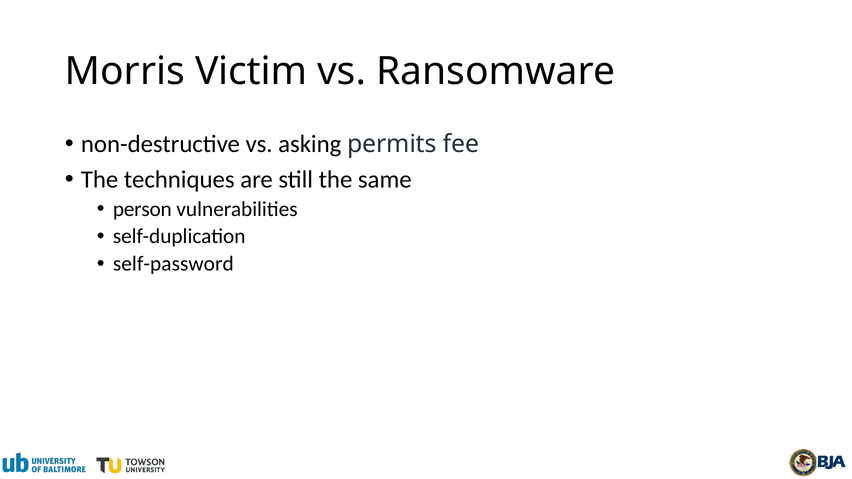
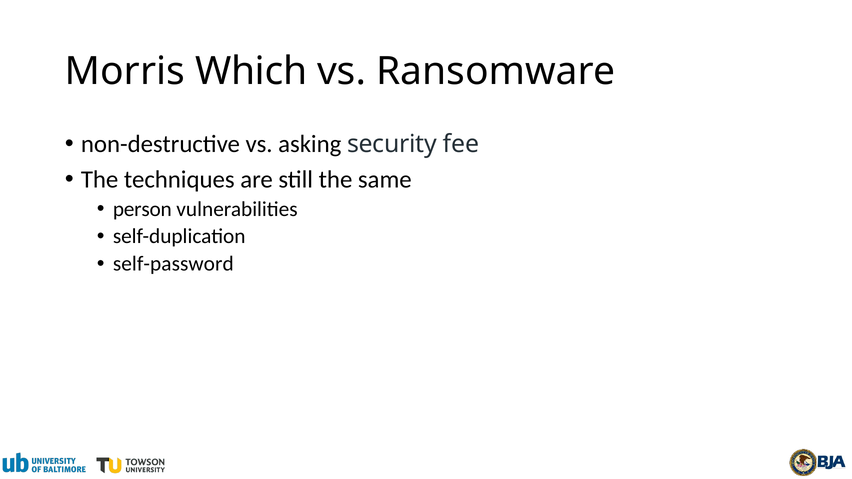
Victim: Victim -> Which
permits: permits -> security
